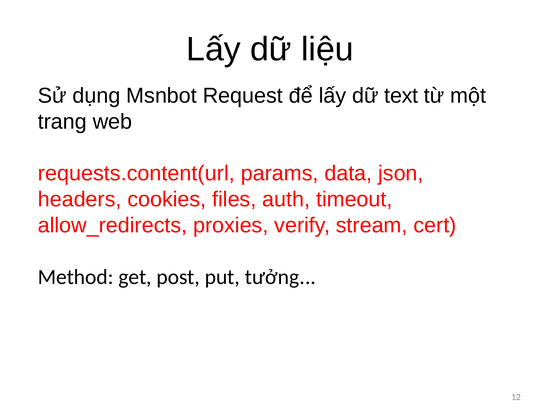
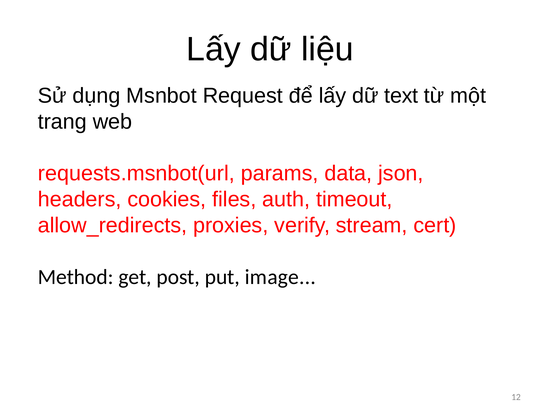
requests.content(url: requests.content(url -> requests.msnbot(url
tưởng: tưởng -> image
